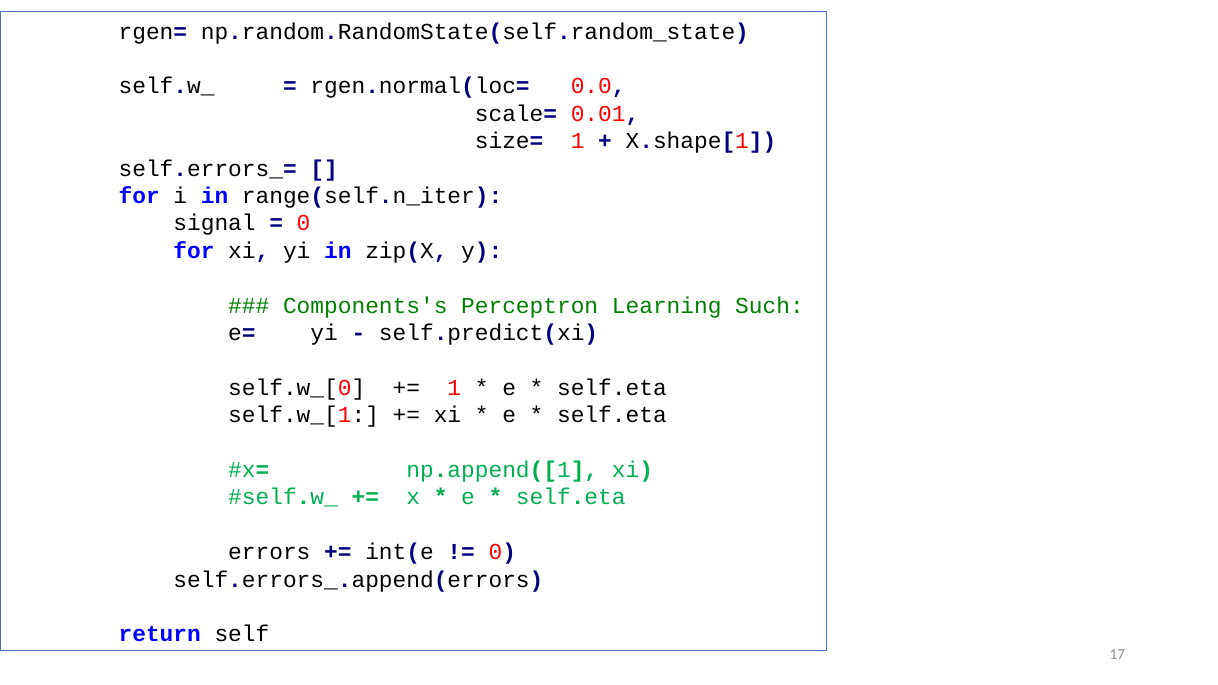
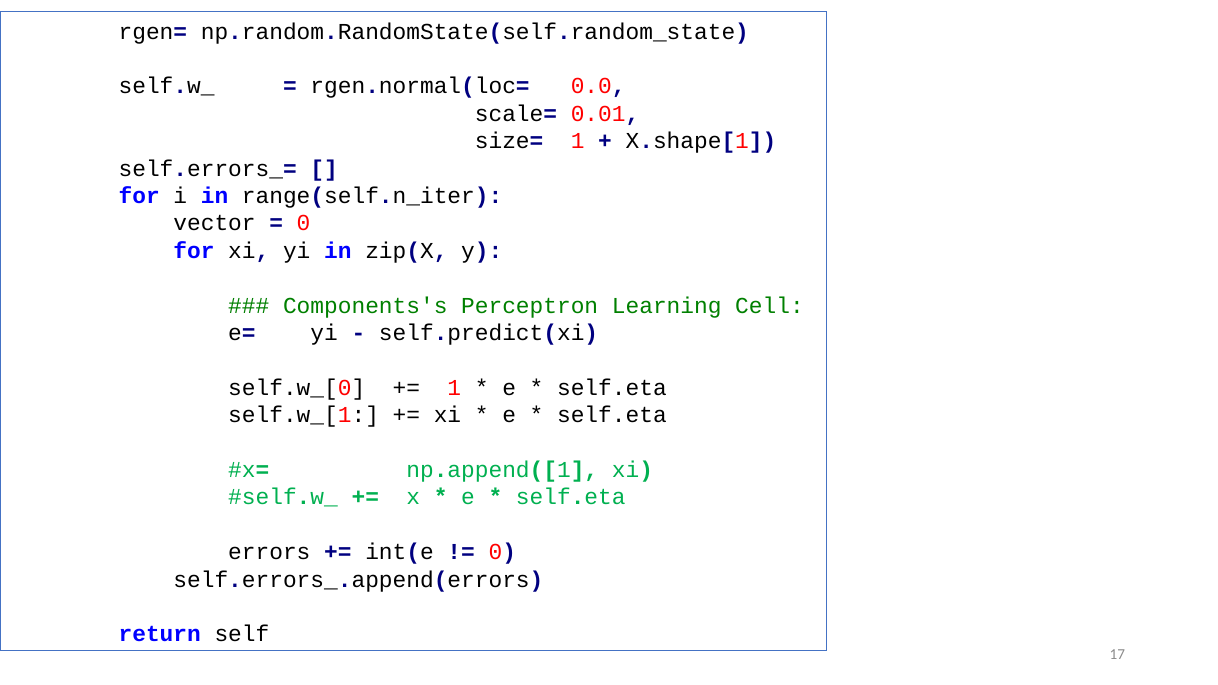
signal: signal -> vector
Such: Such -> Cell
